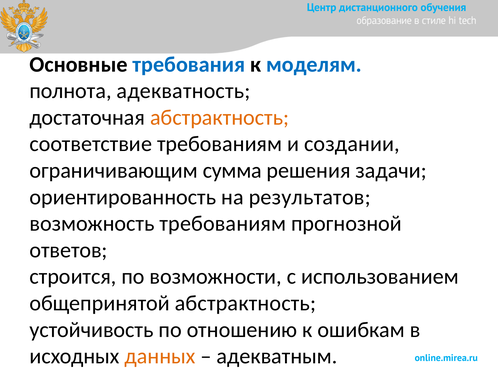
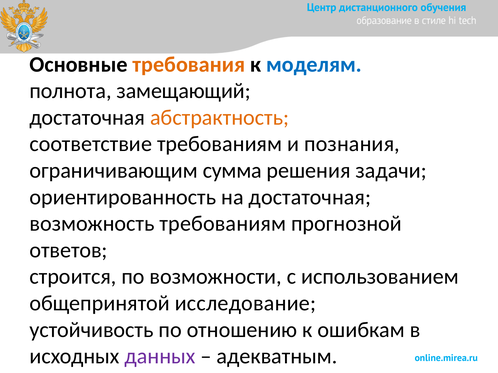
требования colour: blue -> orange
адекватность: адекватность -> замещающий
создании: создании -> познания
на результатов: результатов -> достаточная
общепринятой абстрактность: абстрактность -> исследование
данных colour: orange -> purple
